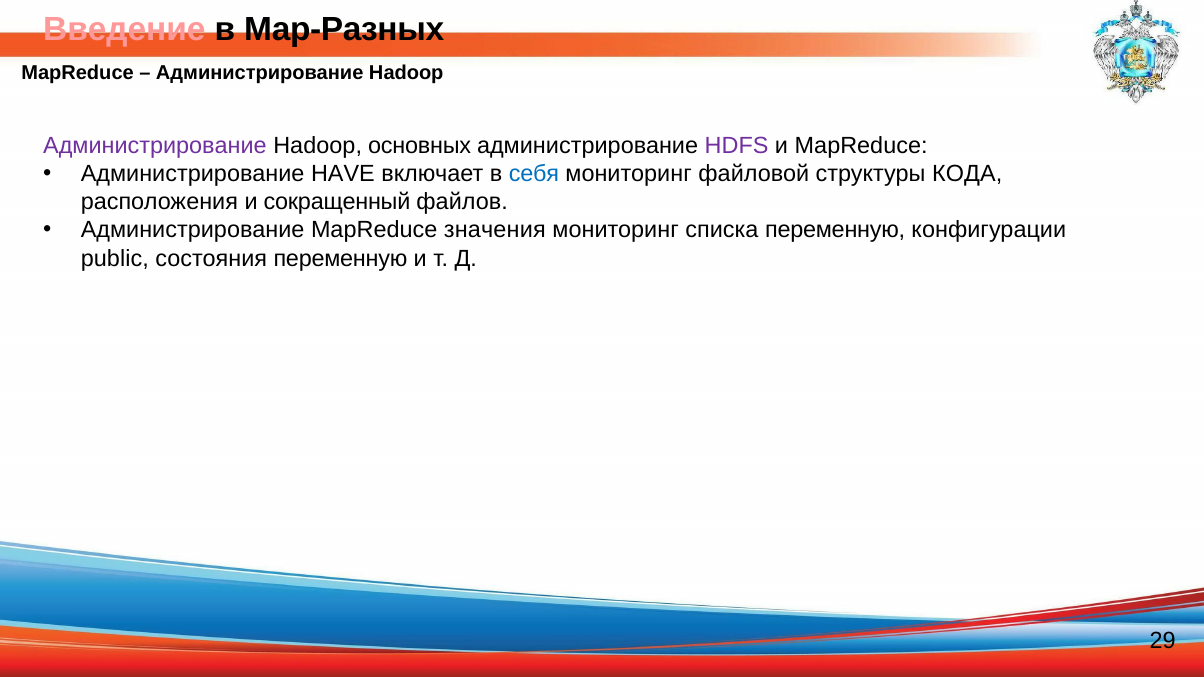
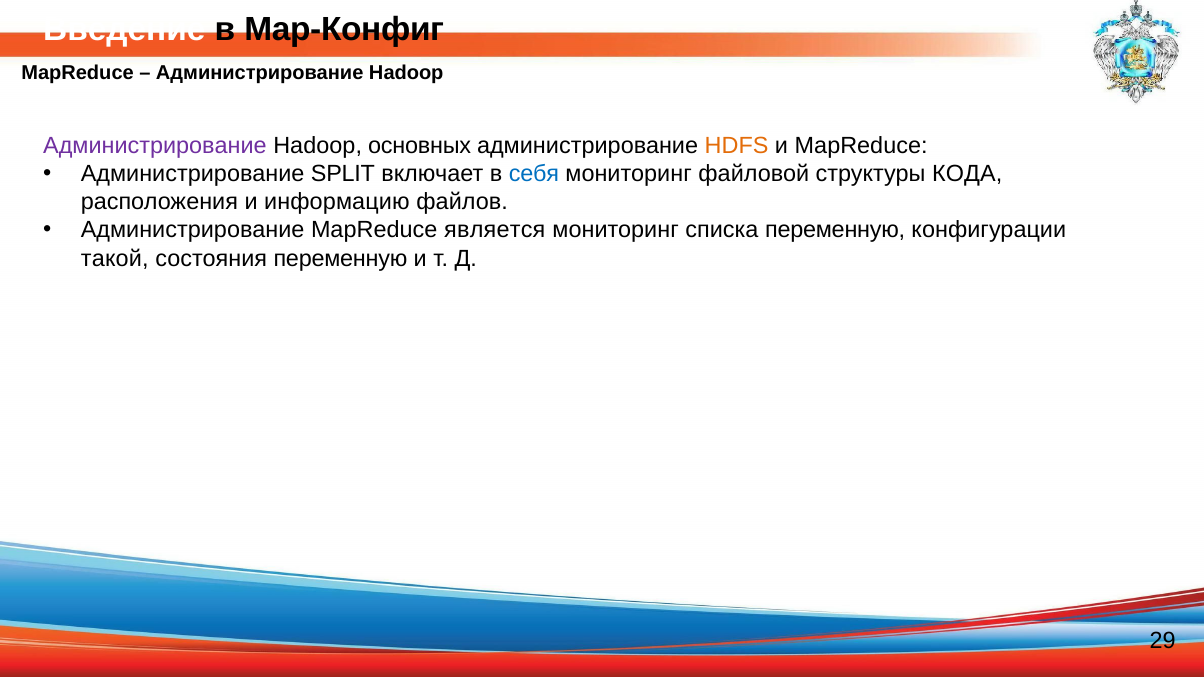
Введение colour: pink -> white
Map-Разных: Map-Разных -> Map-Конфиг
HDFS colour: purple -> orange
HAVE: HAVE -> SPLIT
сокращенный: сокращенный -> информацию
значения: значения -> является
public: public -> такой
